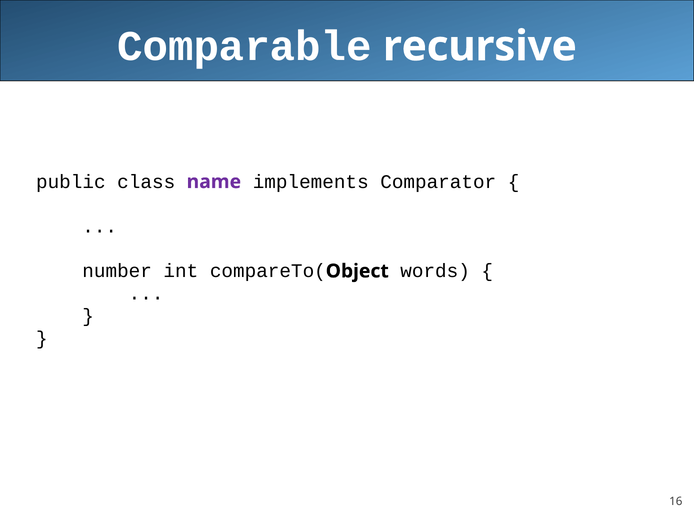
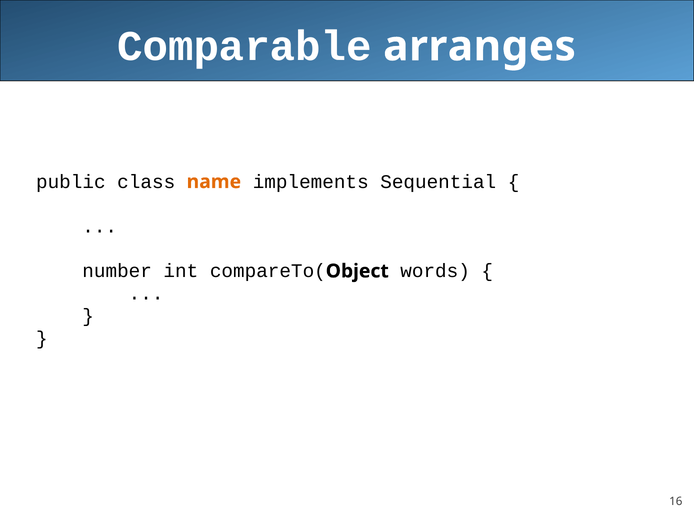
recursive: recursive -> arranges
name colour: purple -> orange
Comparator: Comparator -> Sequential
